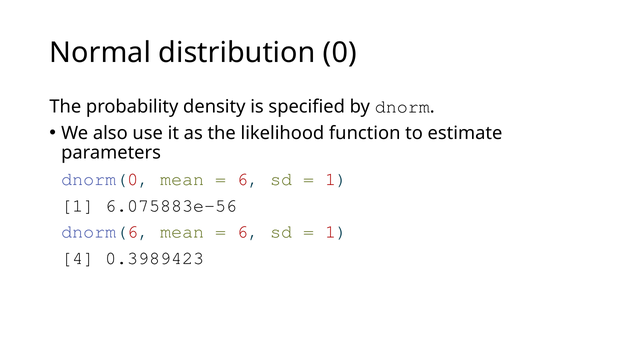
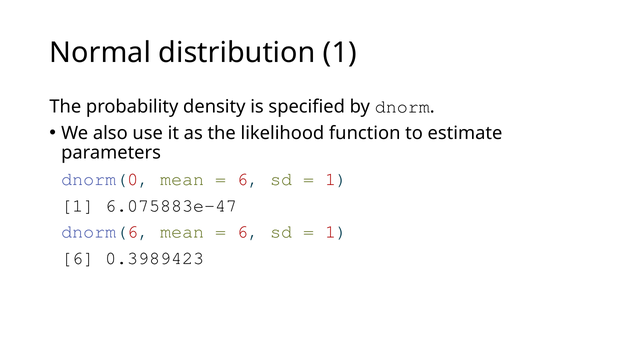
distribution 0: 0 -> 1
6.075883e-56: 6.075883e-56 -> 6.075883e-47
4 at (78, 258): 4 -> 6
